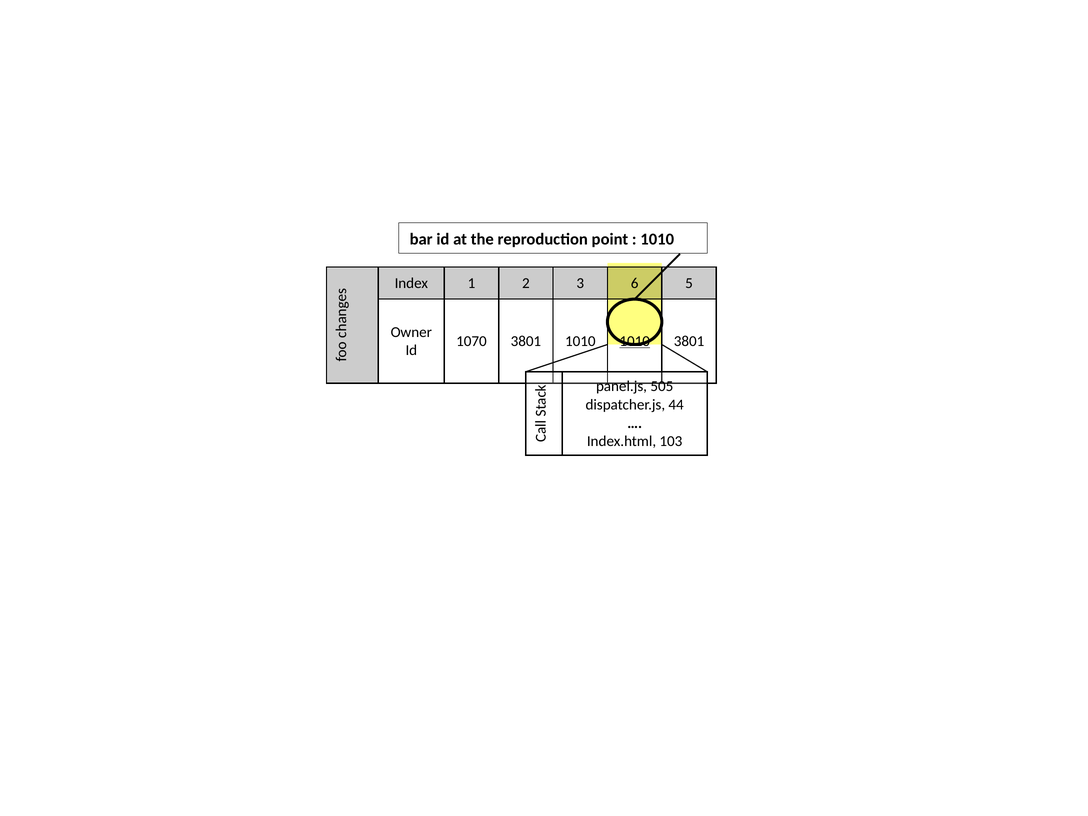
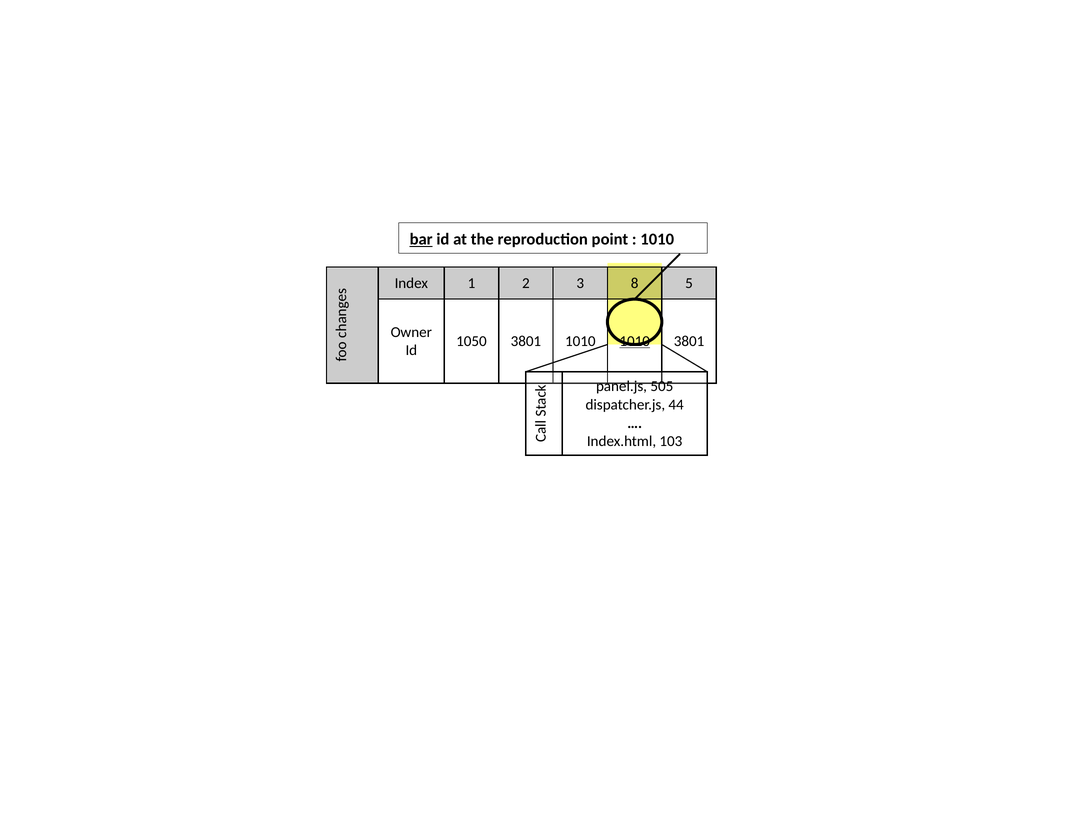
bar underline: none -> present
6: 6 -> 8
1070: 1070 -> 1050
